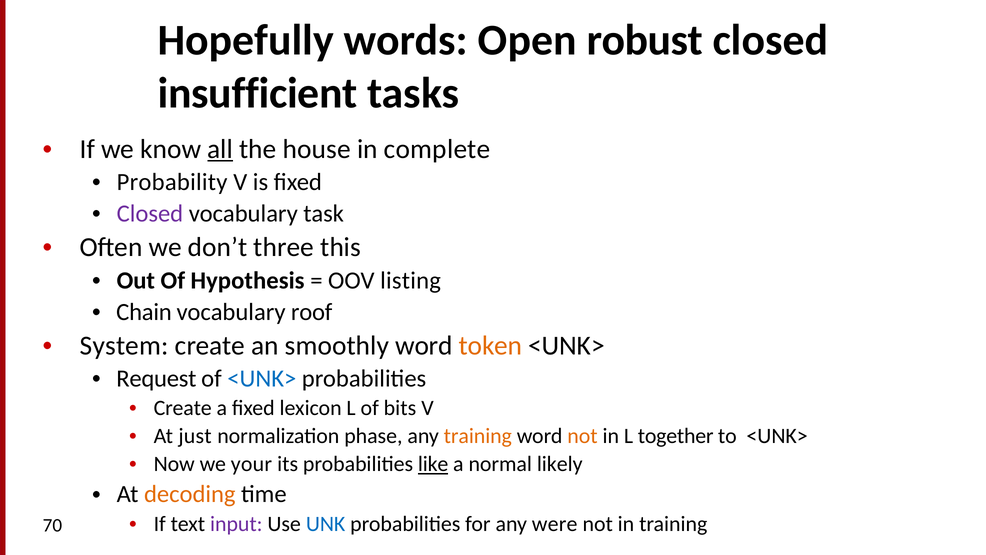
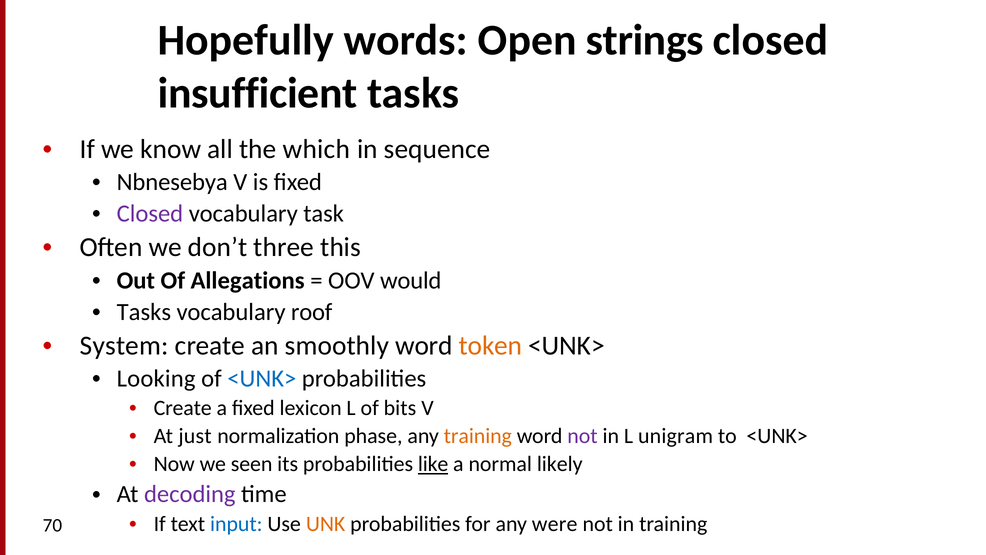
robust: robust -> strings
all underline: present -> none
house: house -> which
complete: complete -> sequence
Probability: Probability -> Nbnesebya
Hypothesis: Hypothesis -> Allegations
listing: listing -> would
Chain at (144, 312): Chain -> Tasks
Request: Request -> Looking
not at (582, 436) colour: orange -> purple
together: together -> unigram
your: your -> seen
decoding colour: orange -> purple
input colour: purple -> blue
UNK colour: blue -> orange
